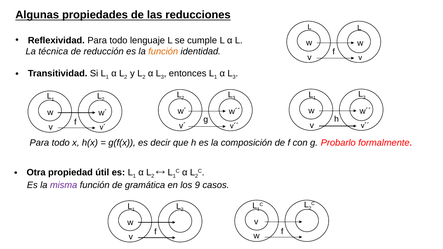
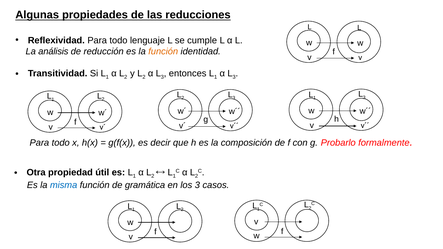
técnica: técnica -> análisis
misma colour: purple -> blue
los 9: 9 -> 3
